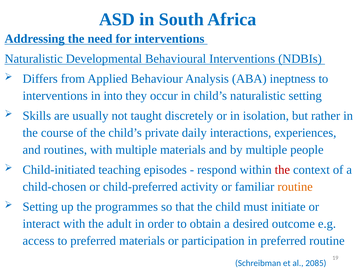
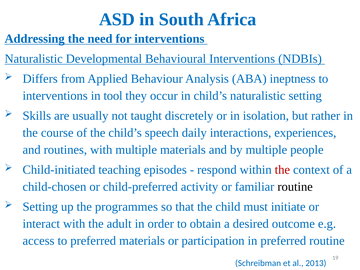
into: into -> tool
private: private -> speech
routine at (295, 187) colour: orange -> black
2085: 2085 -> 2013
